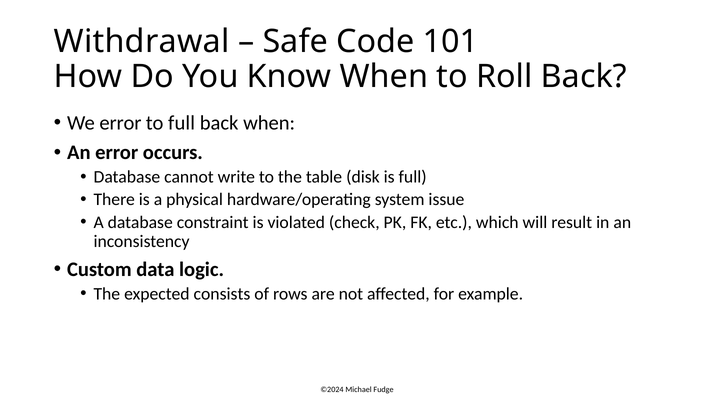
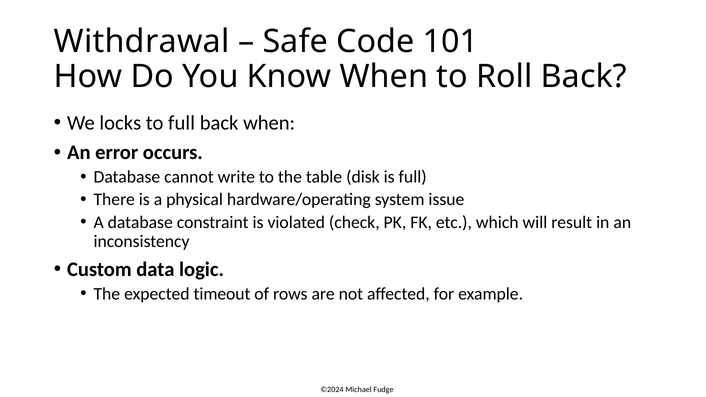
We error: error -> locks
consists: consists -> timeout
